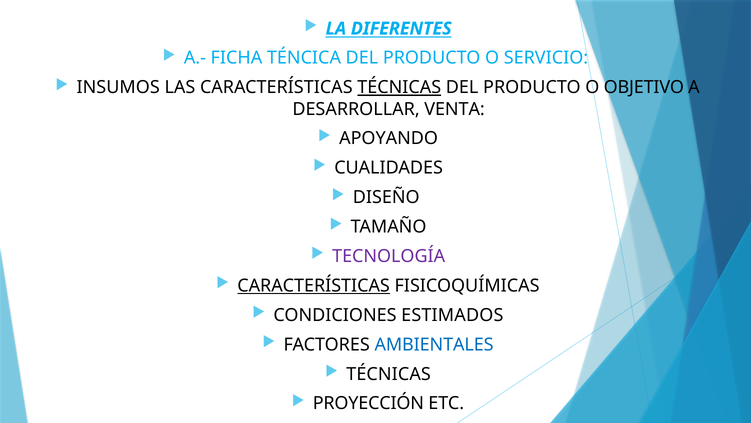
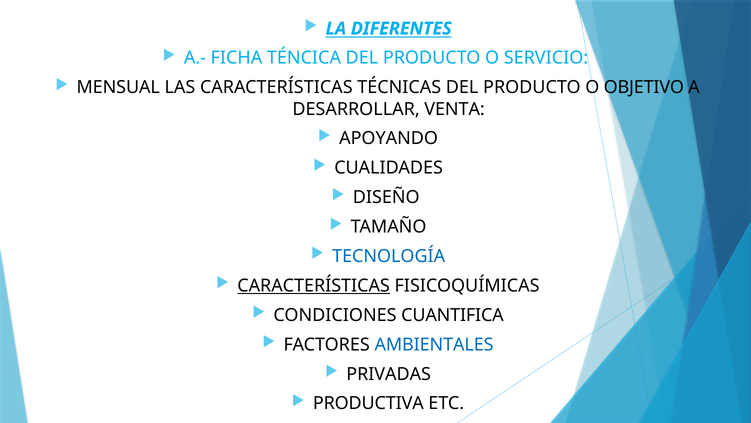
INSUMOS: INSUMOS -> MENSUAL
TÉCNICAS at (399, 87) underline: present -> none
TECNOLOGÍA colour: purple -> blue
ESTIMADOS: ESTIMADOS -> CUANTIFICA
TÉCNICAS at (389, 374): TÉCNICAS -> PRIVADAS
PROYECCIÓN: PROYECCIÓN -> PRODUCTIVA
